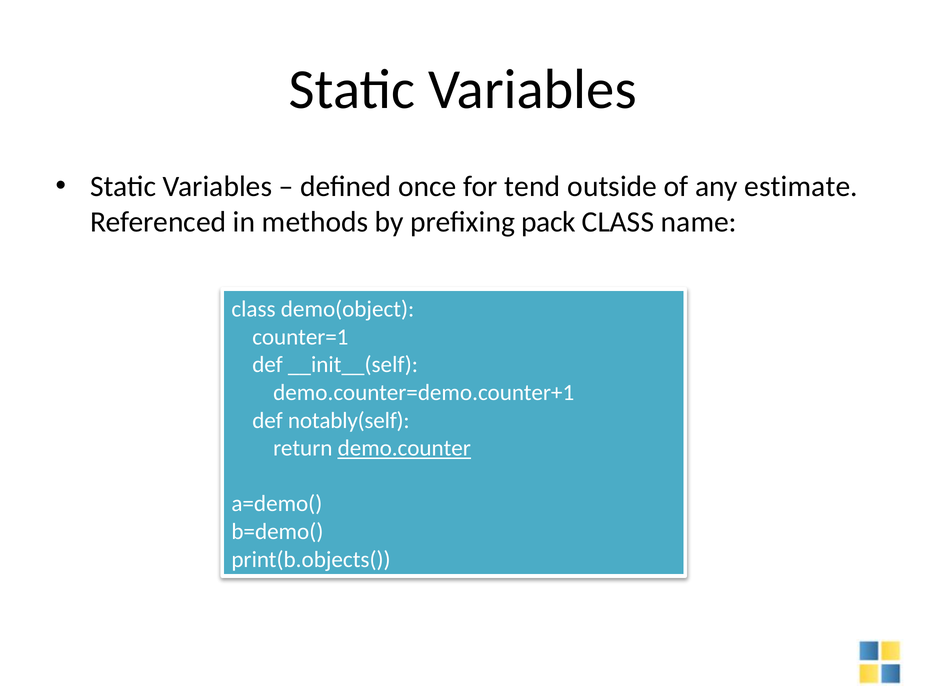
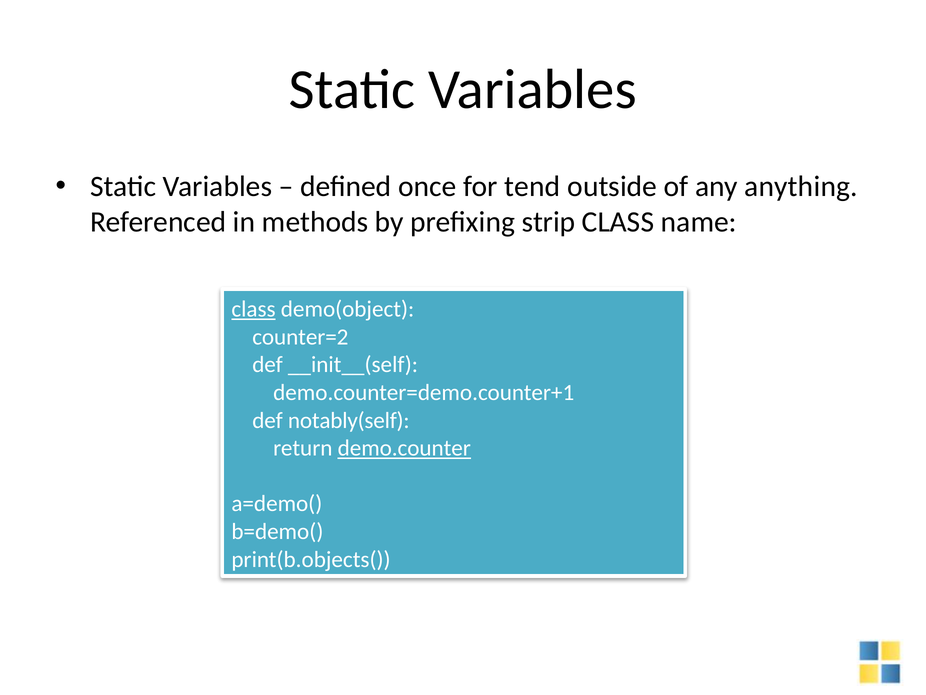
estimate: estimate -> anything
pack: pack -> strip
class at (254, 309) underline: none -> present
counter=1: counter=1 -> counter=2
